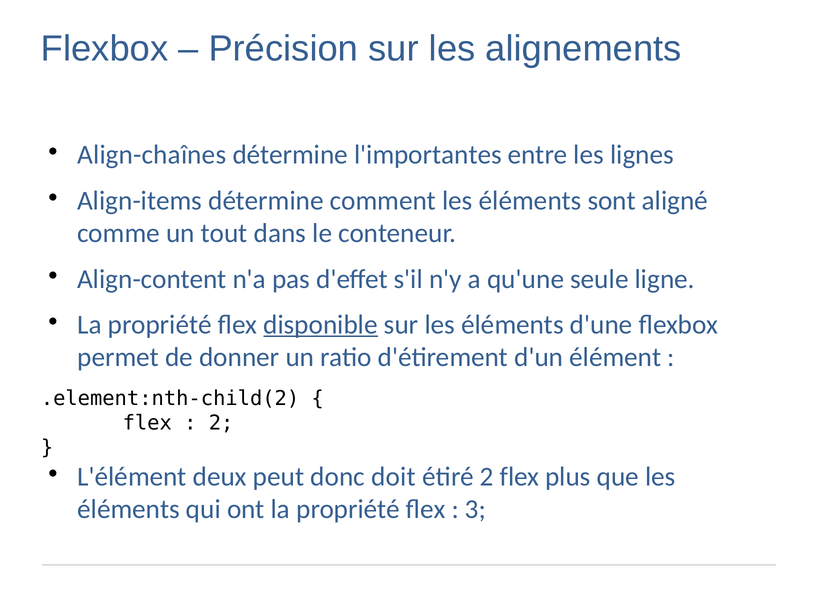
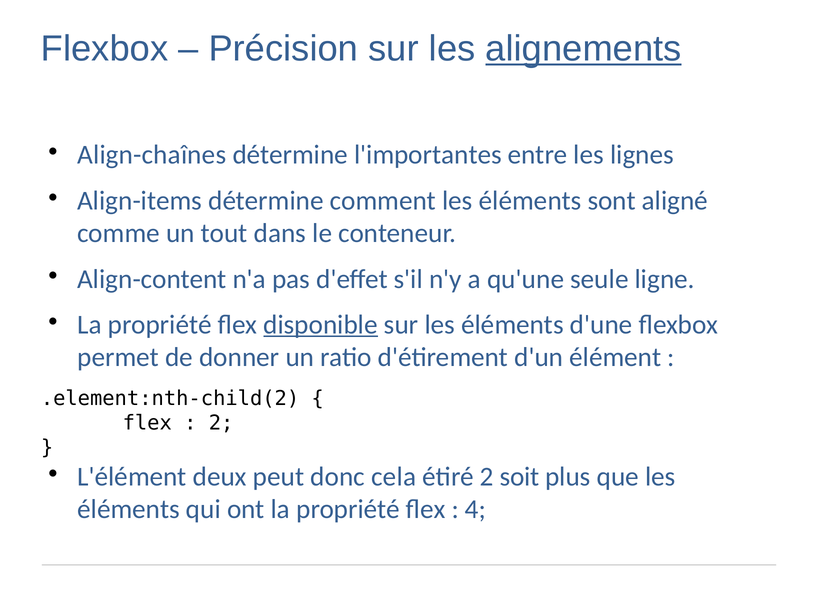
alignements underline: none -> present
doit: doit -> cela
2 flex: flex -> soit
3: 3 -> 4
